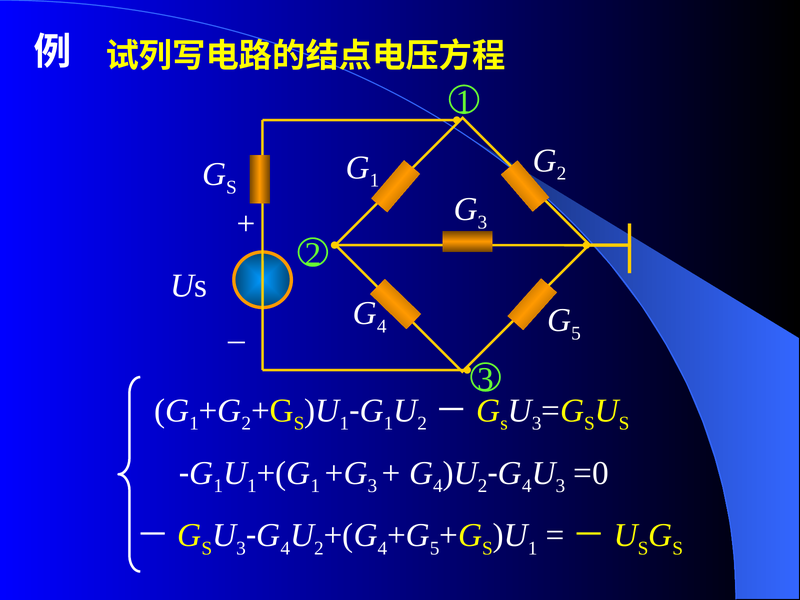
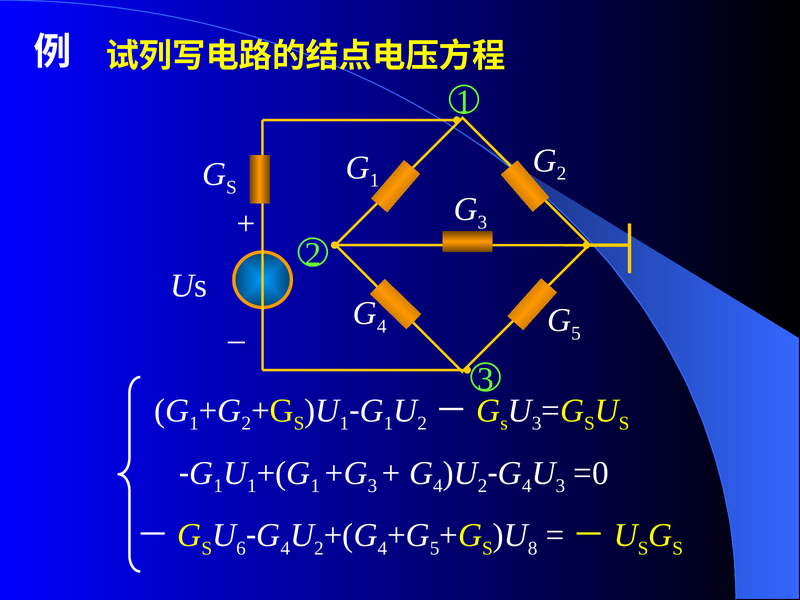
3 at (241, 548): 3 -> 6
1 at (533, 548): 1 -> 8
